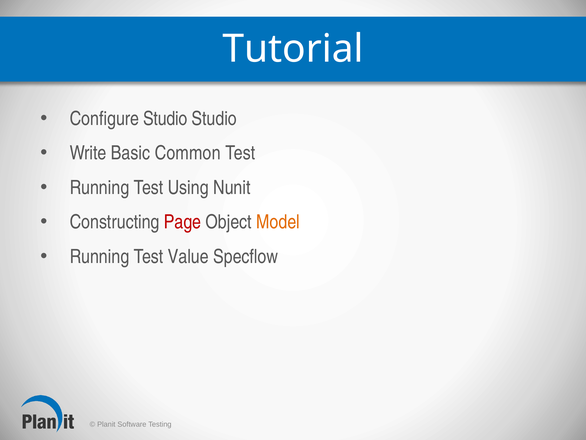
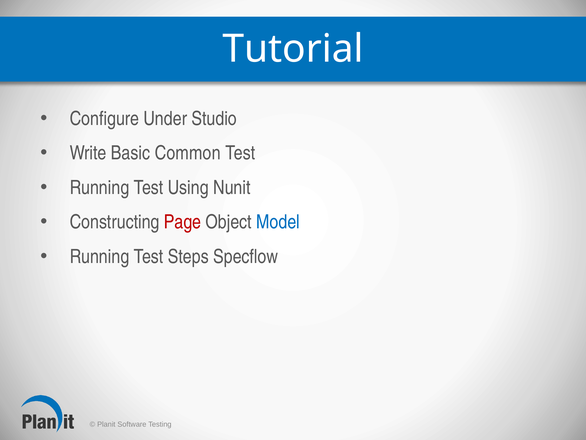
Configure Studio: Studio -> Under
Model colour: orange -> blue
Value: Value -> Steps
